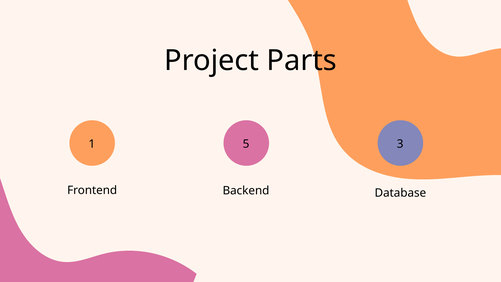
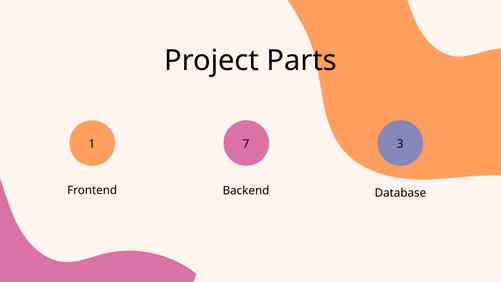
5: 5 -> 7
